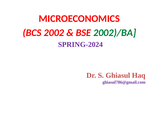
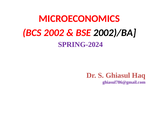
2002)/BA colour: green -> black
